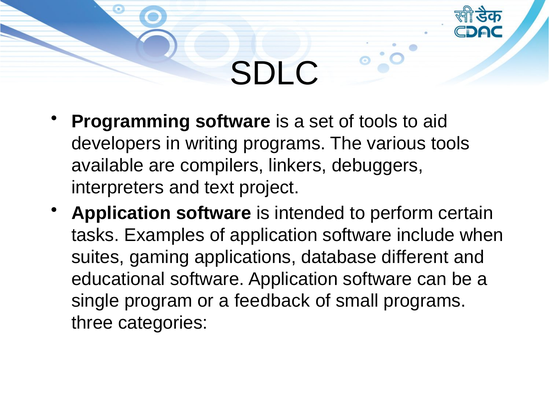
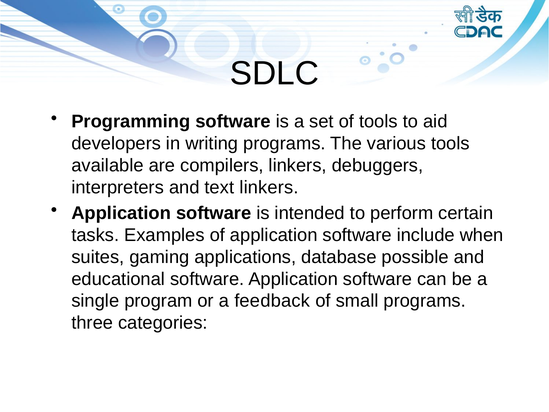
text project: project -> linkers
different: different -> possible
